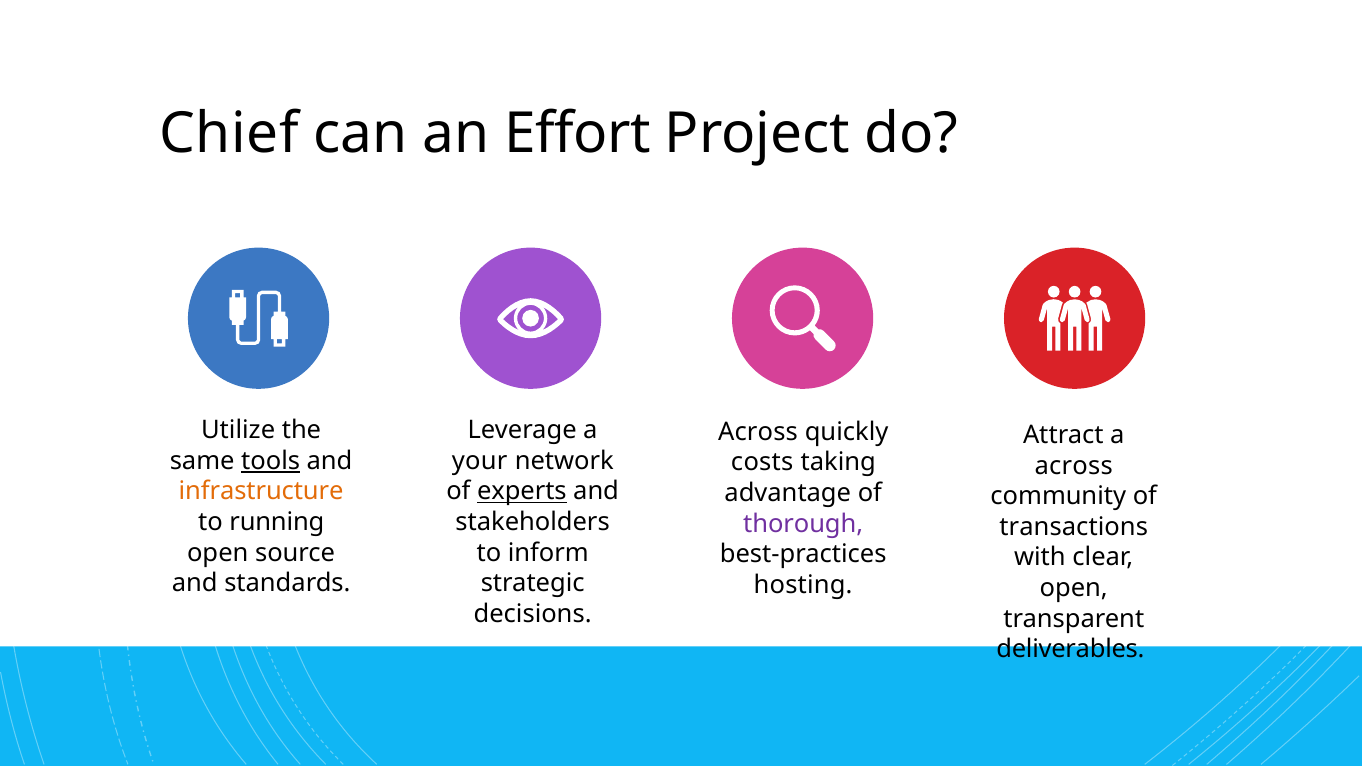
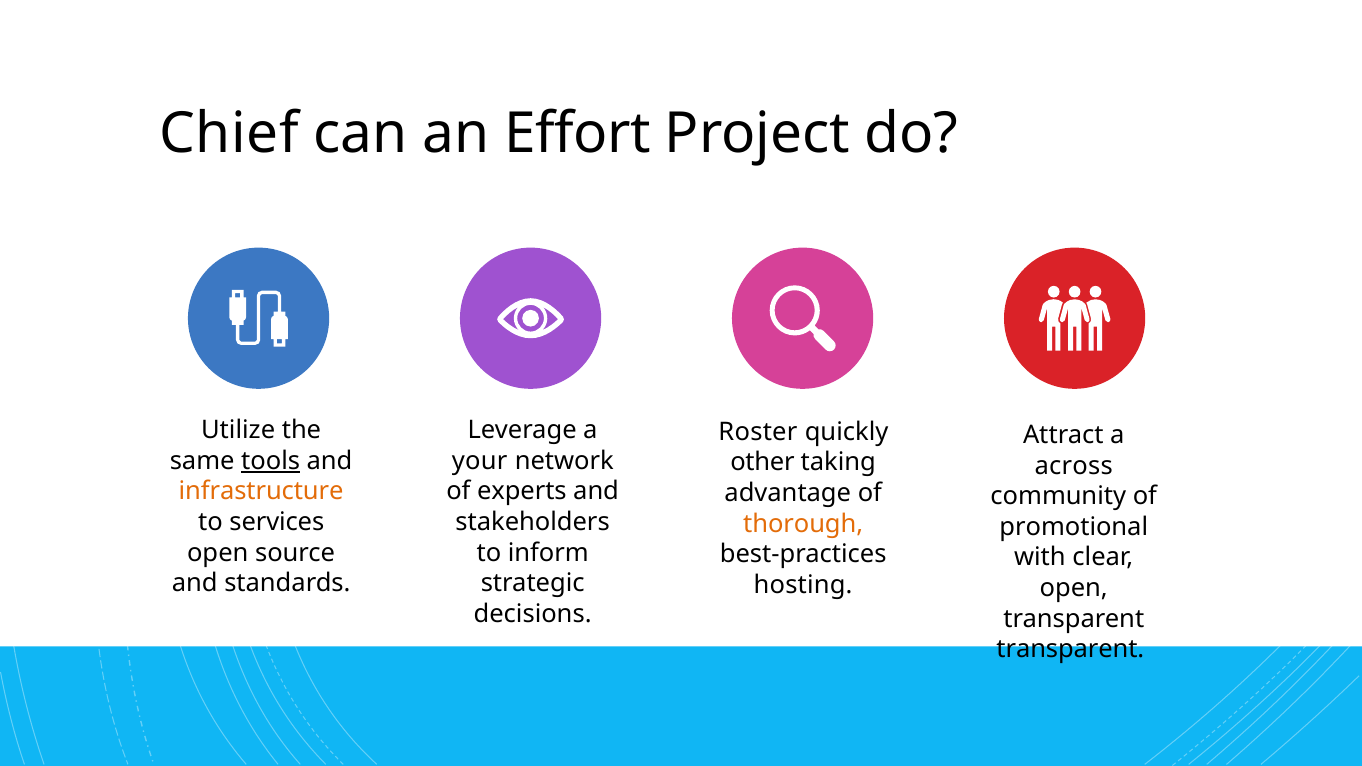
Across at (758, 432): Across -> Roster
costs: costs -> other
experts underline: present -> none
running: running -> services
thorough colour: purple -> orange
transactions: transactions -> promotional
deliverables at (1070, 650): deliverables -> transparent
